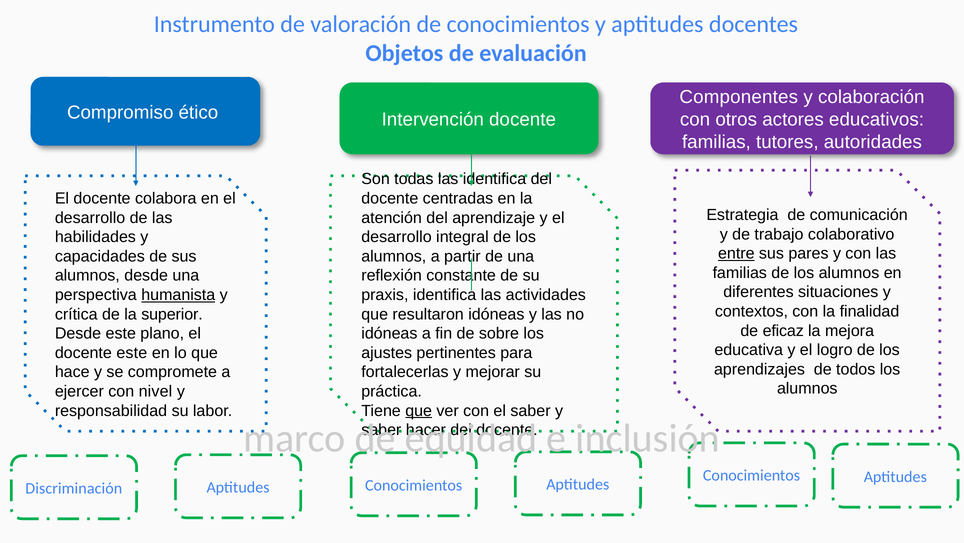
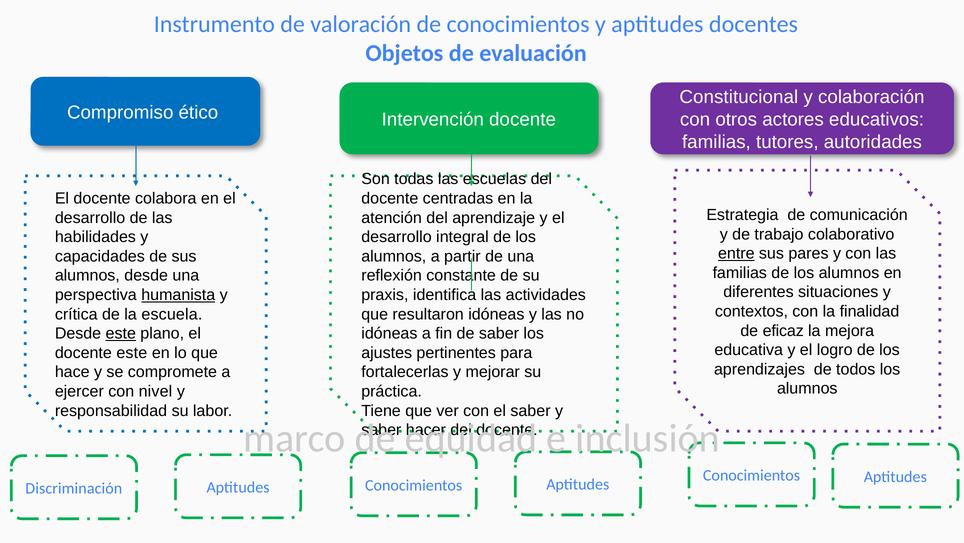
Componentes: Componentes -> Constitucional
las identifica: identifica -> escuelas
superior: superior -> escuela
este at (121, 333) underline: none -> present
de sobre: sobre -> saber
que at (419, 410) underline: present -> none
